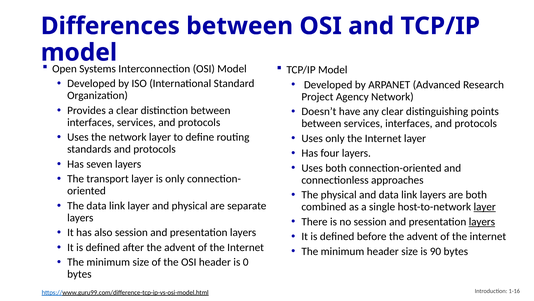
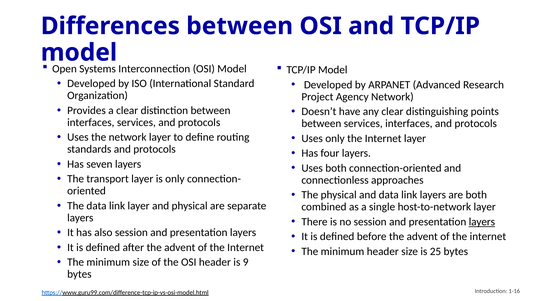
layer at (485, 207) underline: present -> none
90: 90 -> 25
0: 0 -> 9
